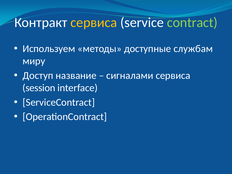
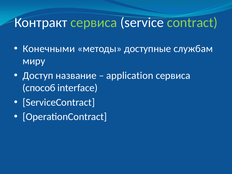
сервиса at (94, 22) colour: yellow -> light green
Используем: Используем -> Конечными
сигналами: сигналами -> application
session: session -> способ
